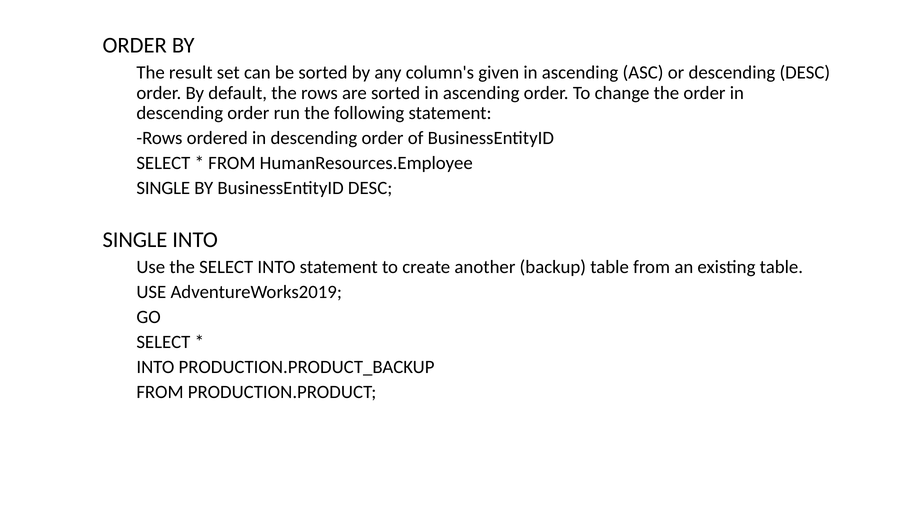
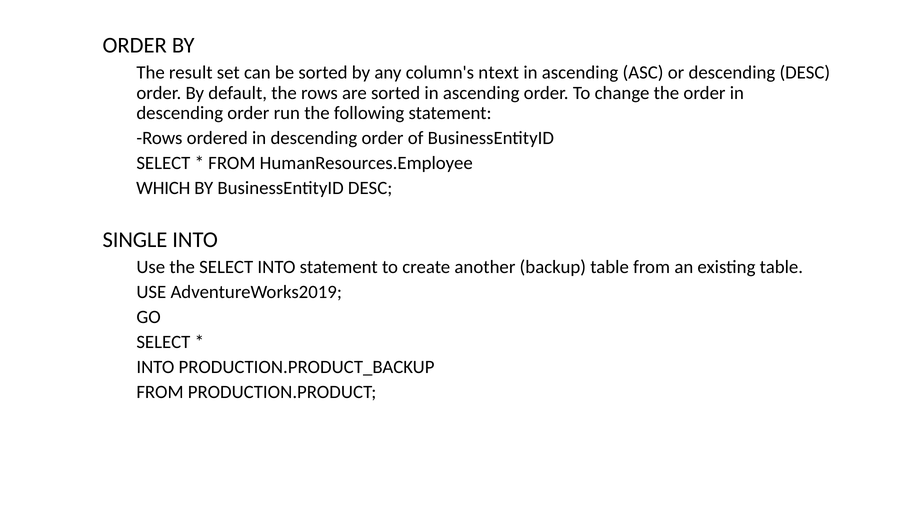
given: given -> ntext
SINGLE at (163, 188): SINGLE -> WHICH
